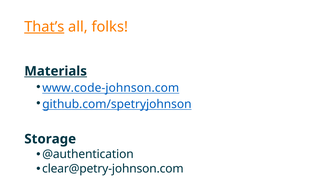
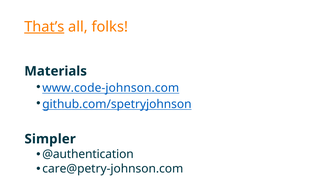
Materials underline: present -> none
Storage: Storage -> Simpler
clear@petry-johnson.com: clear@petry-johnson.com -> care@petry-johnson.com
